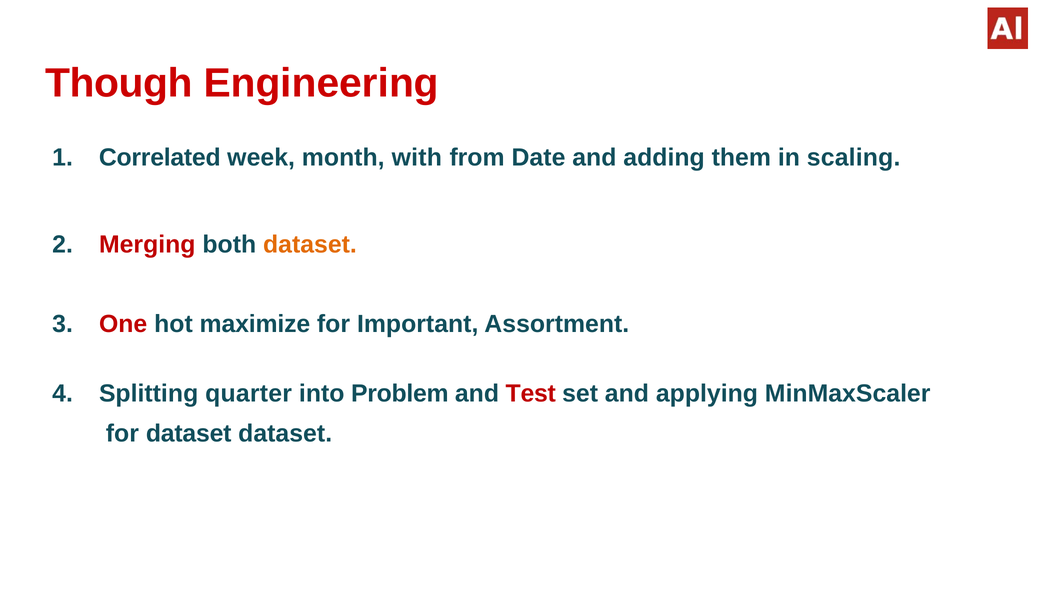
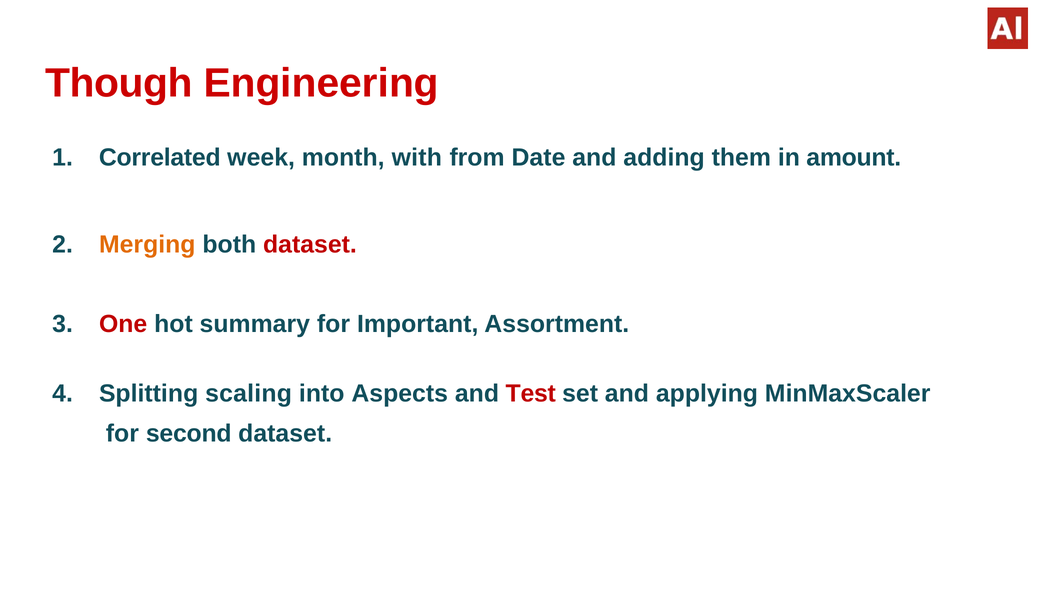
scaling: scaling -> amount
Merging colour: red -> orange
dataset at (310, 245) colour: orange -> red
maximize: maximize -> summary
quarter: quarter -> scaling
Problem: Problem -> Aspects
for dataset: dataset -> second
